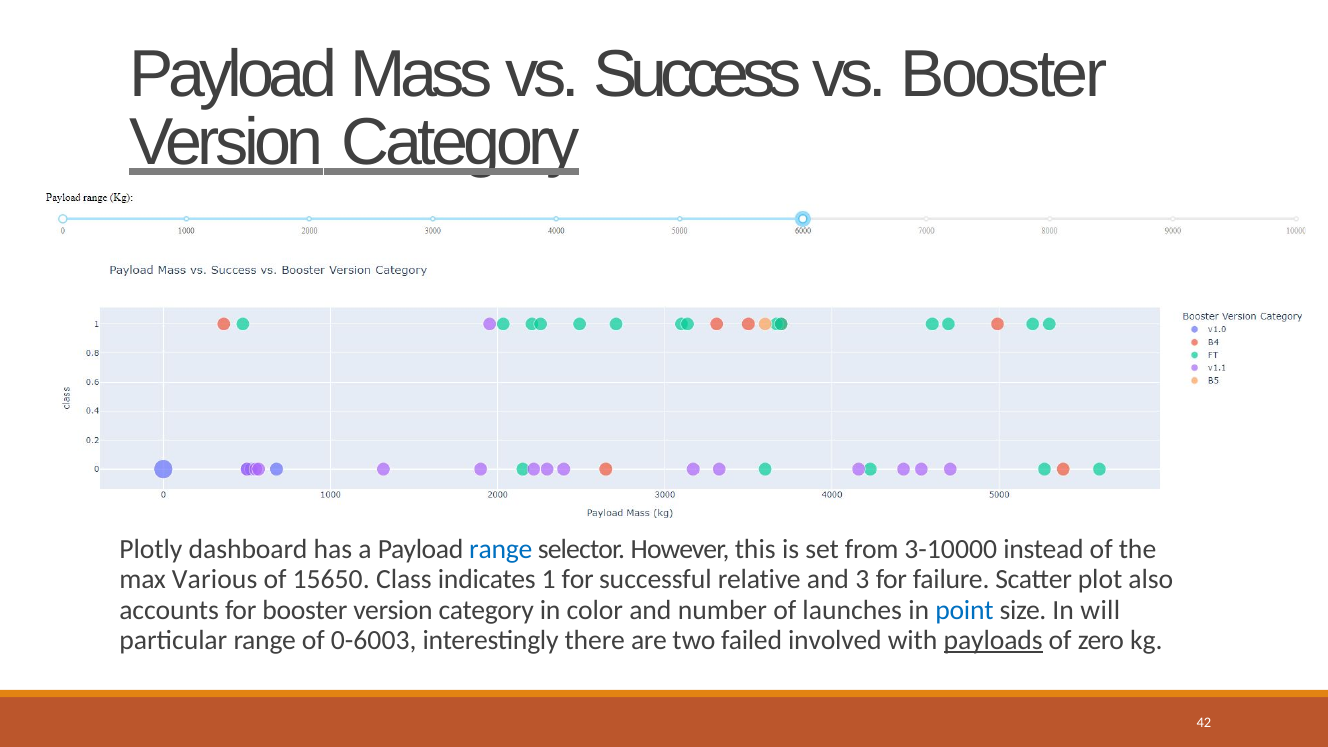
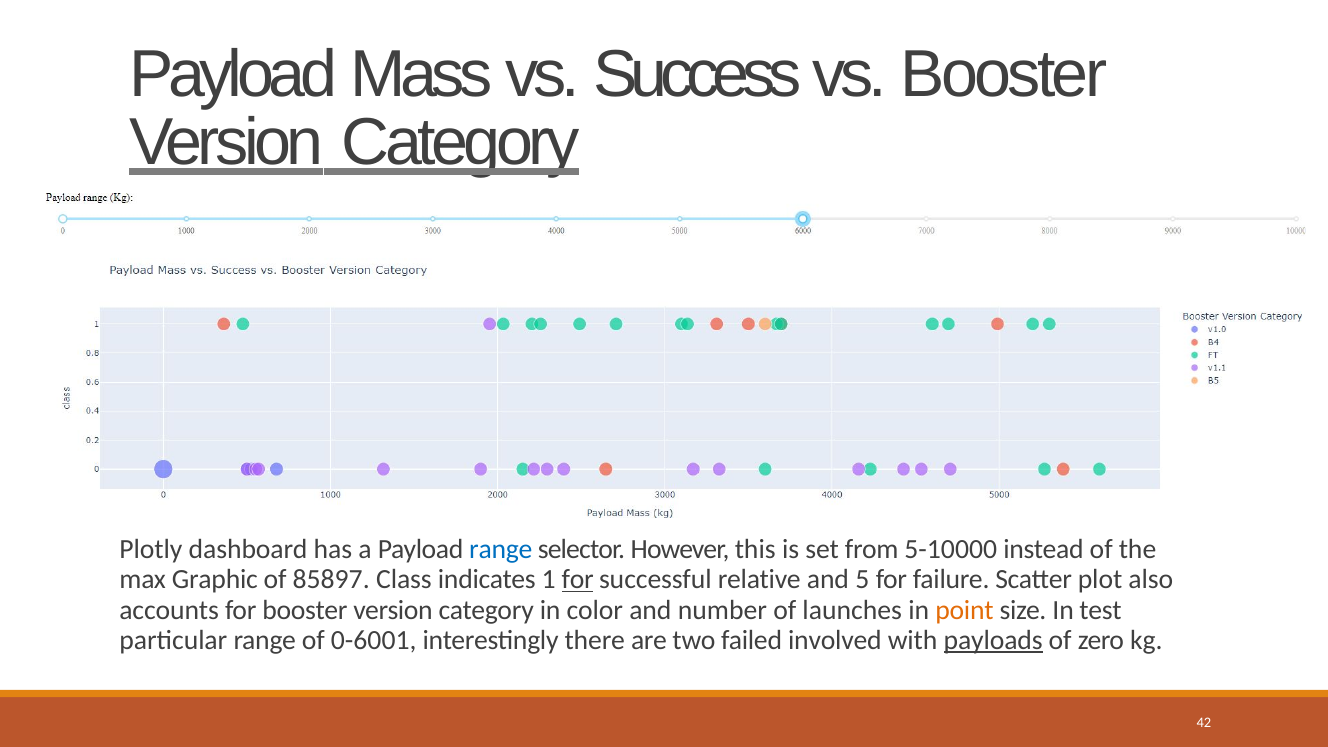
3-10000: 3-10000 -> 5-10000
Various: Various -> Graphic
15650: 15650 -> 85897
for at (578, 580) underline: none -> present
3: 3 -> 5
point colour: blue -> orange
will: will -> test
0-6003: 0-6003 -> 0-6001
